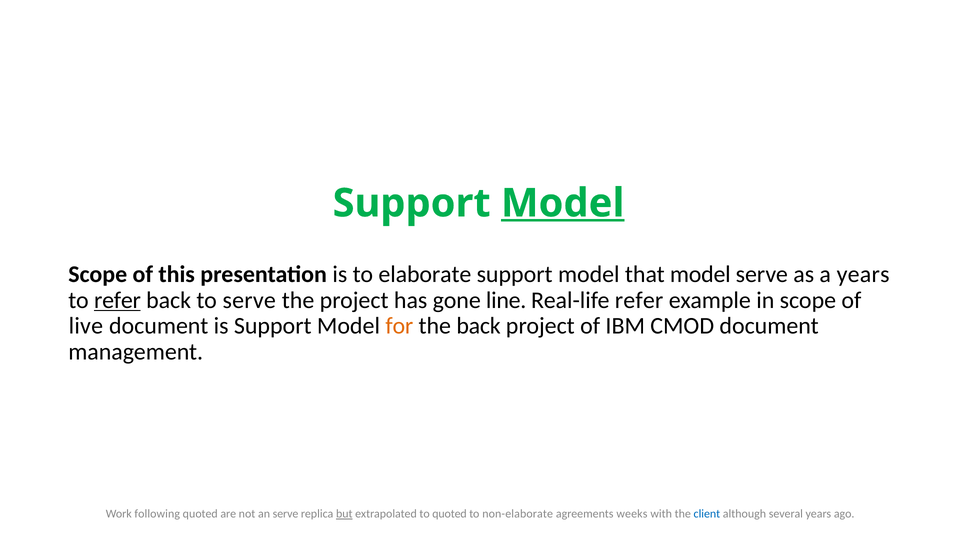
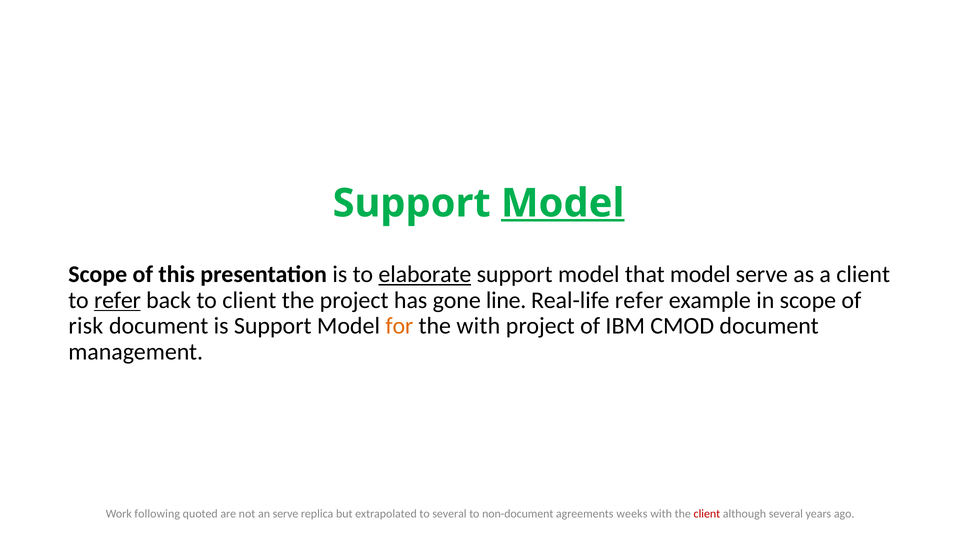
elaborate underline: none -> present
a years: years -> client
to serve: serve -> client
live: live -> risk
the back: back -> with
but underline: present -> none
to quoted: quoted -> several
non-elaborate: non-elaborate -> non-document
client at (707, 514) colour: blue -> red
